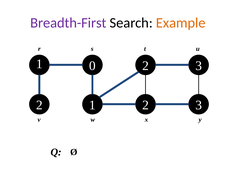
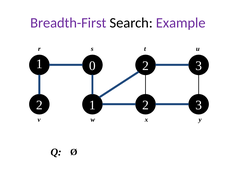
Example colour: orange -> purple
